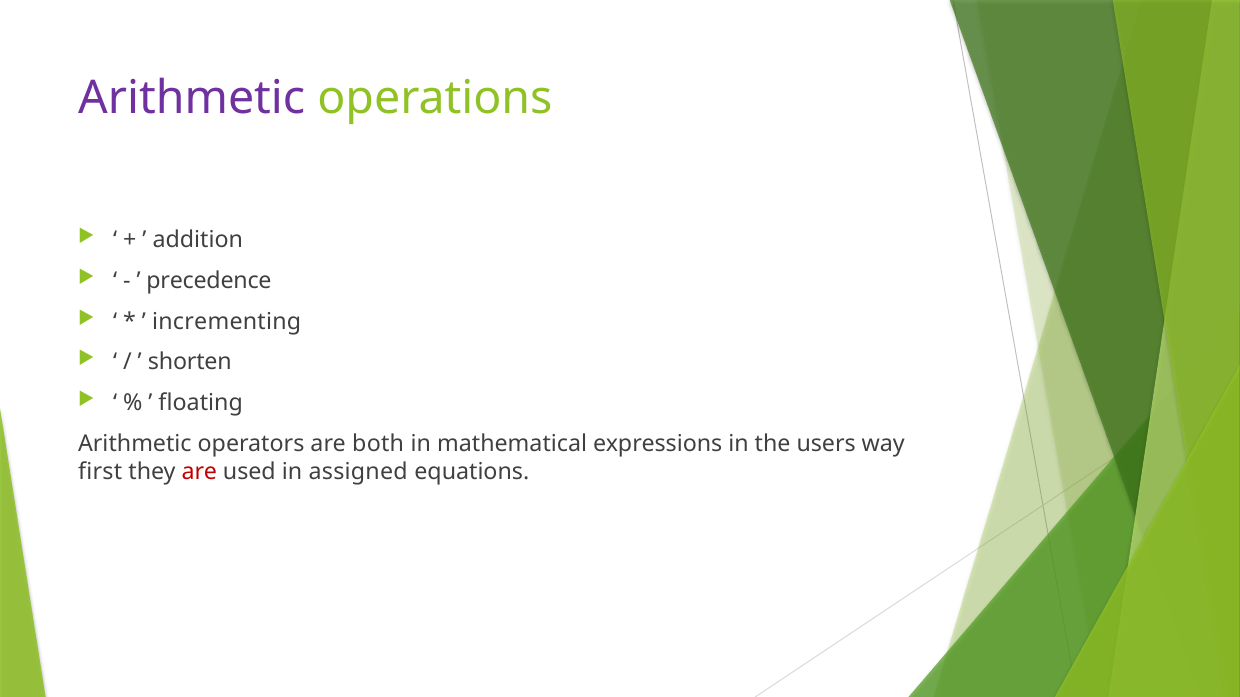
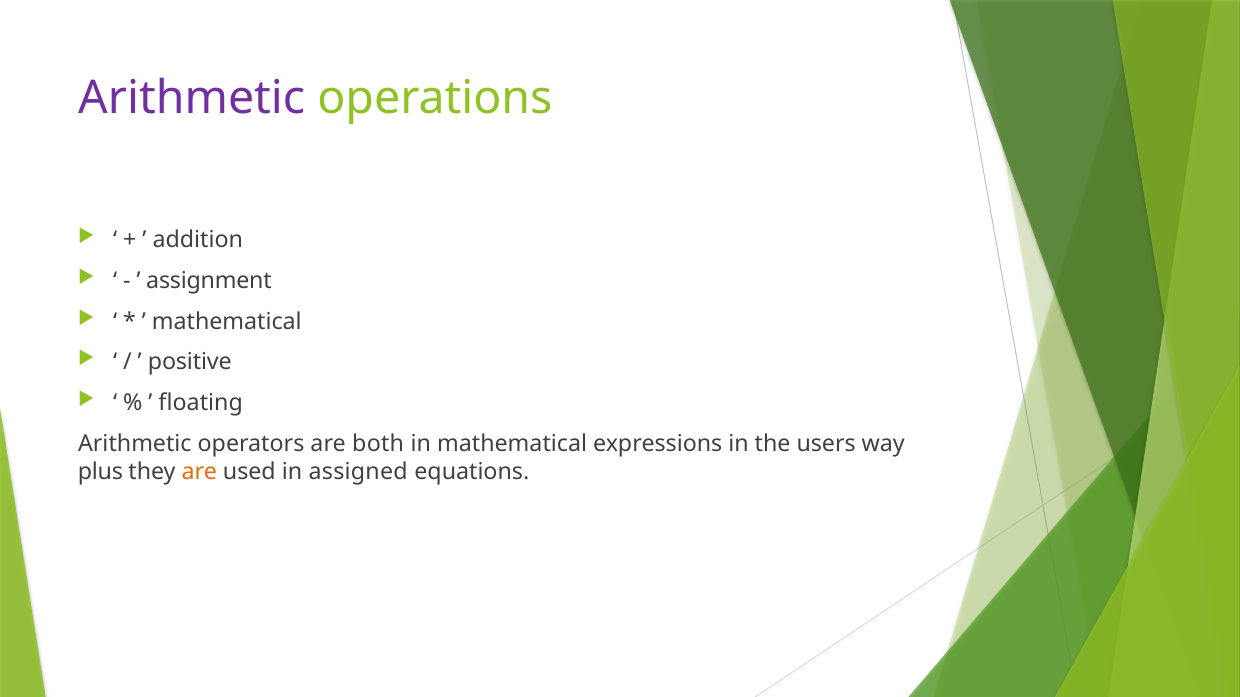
precedence: precedence -> assignment
incrementing at (227, 322): incrementing -> mathematical
shorten: shorten -> positive
first: first -> plus
are at (199, 472) colour: red -> orange
